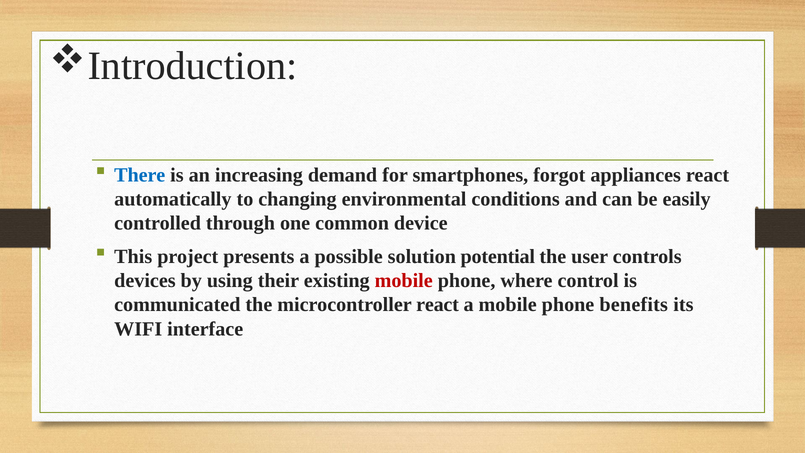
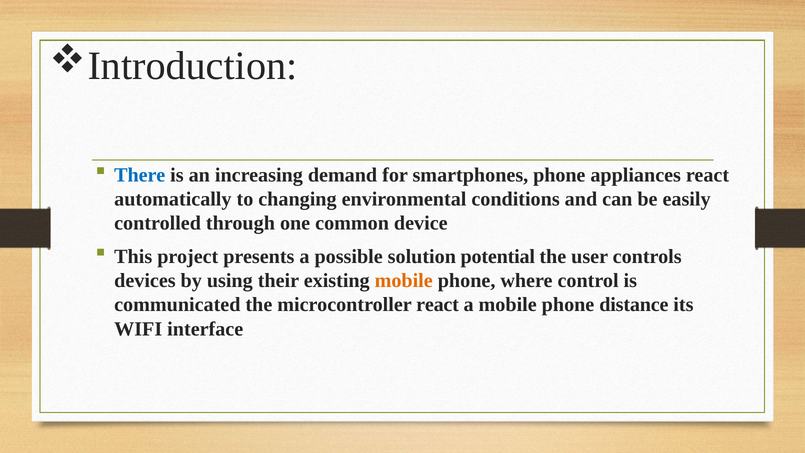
smartphones forgot: forgot -> phone
mobile at (404, 281) colour: red -> orange
benefits: benefits -> distance
